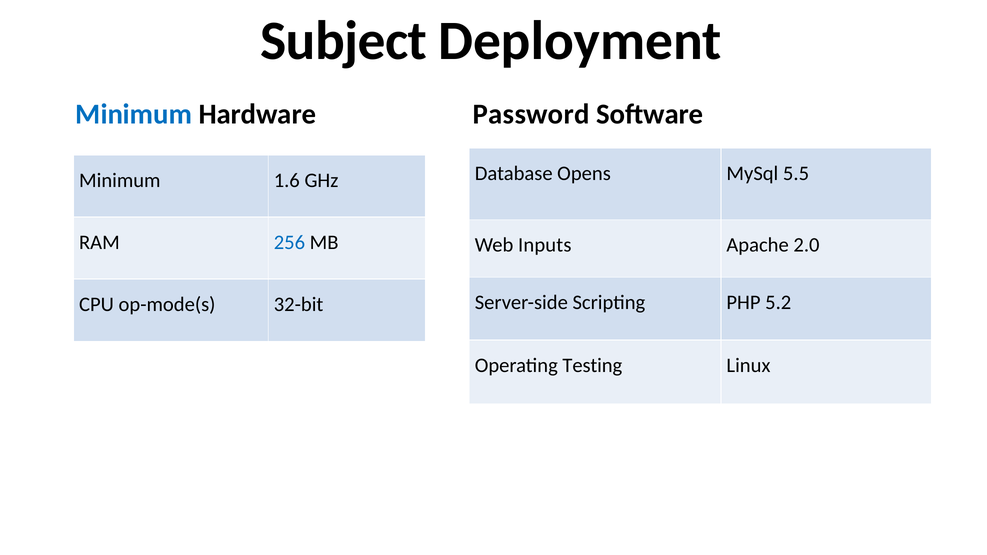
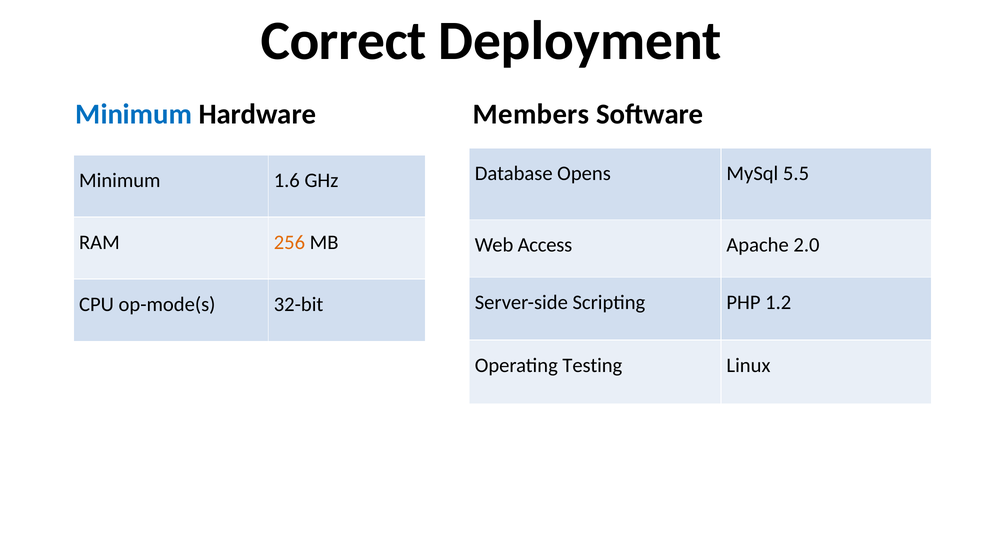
Subject: Subject -> Correct
Password: Password -> Members
256 colour: blue -> orange
Inputs: Inputs -> Access
5.2: 5.2 -> 1.2
